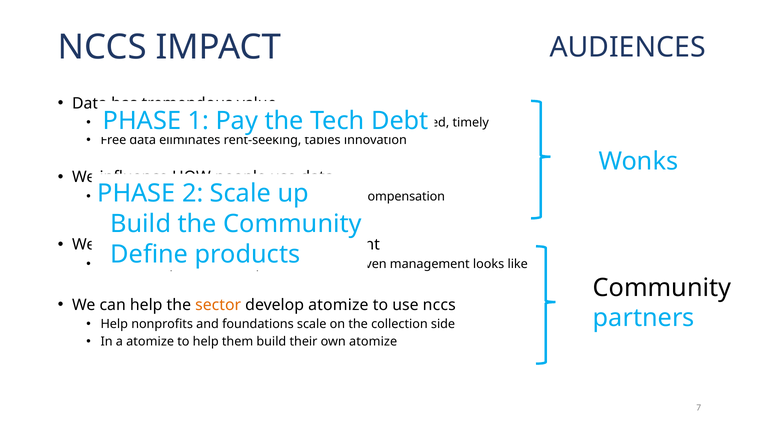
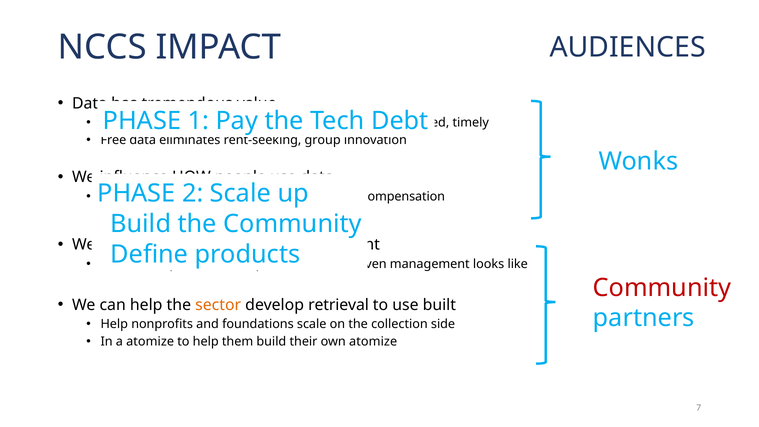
tables: tables -> group
Community at (662, 288) colour: black -> red
develop atomize: atomize -> retrieval
use nccs: nccs -> built
